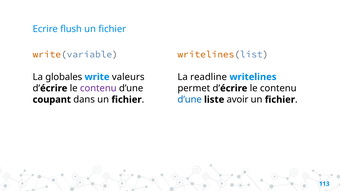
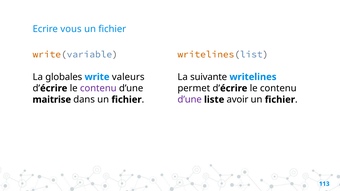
flush: flush -> vous
readline: readline -> suivante
d’une at (190, 100) colour: blue -> purple
coupant: coupant -> maitrise
